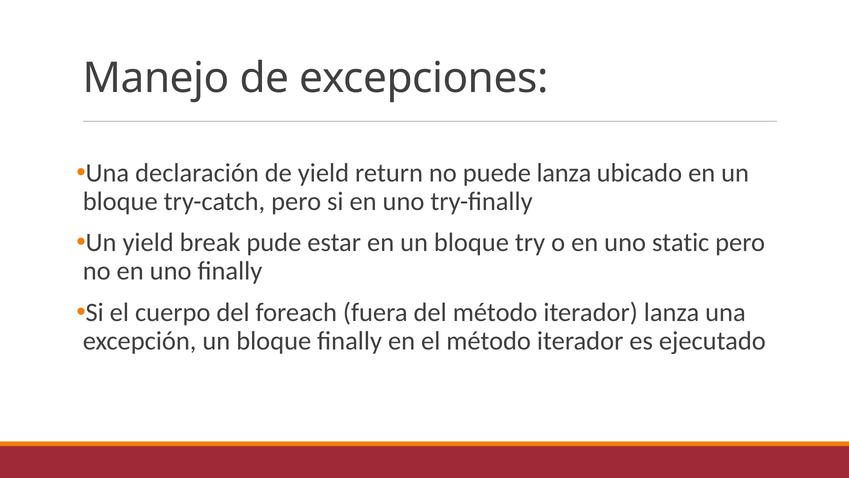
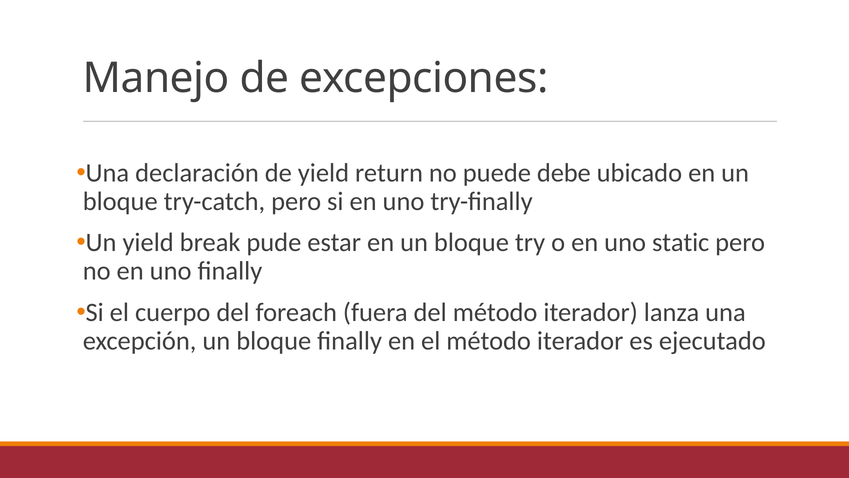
puede lanza: lanza -> debe
